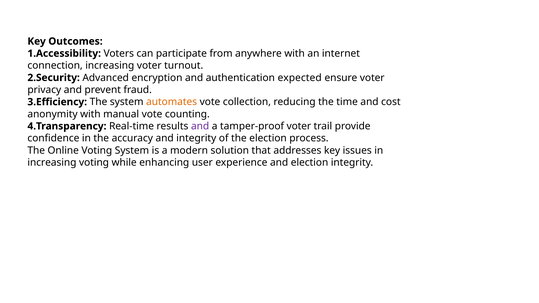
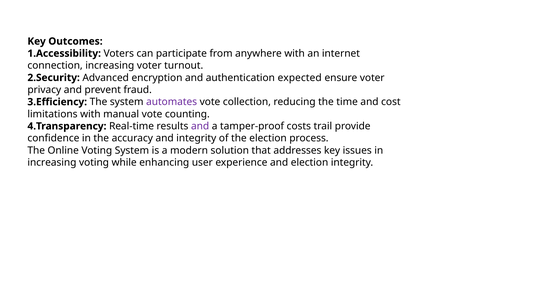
automates colour: orange -> purple
anonymity: anonymity -> limitations
tamper-proof voter: voter -> costs
